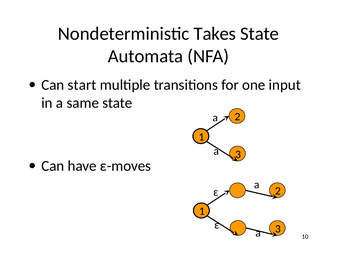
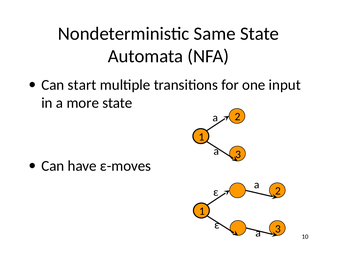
Takes: Takes -> Same
same: same -> more
